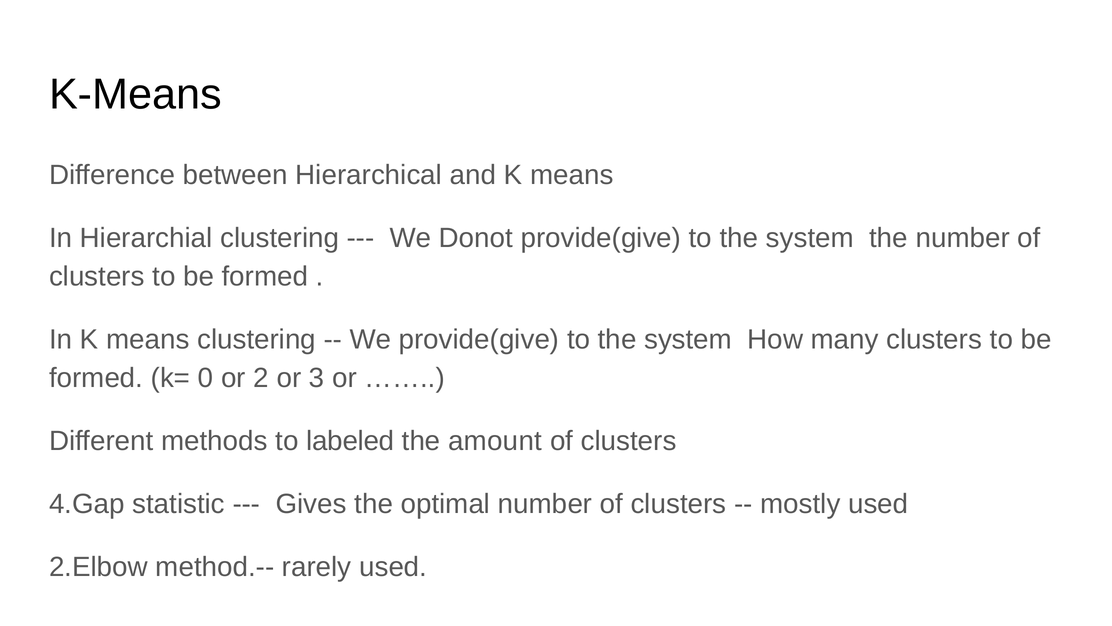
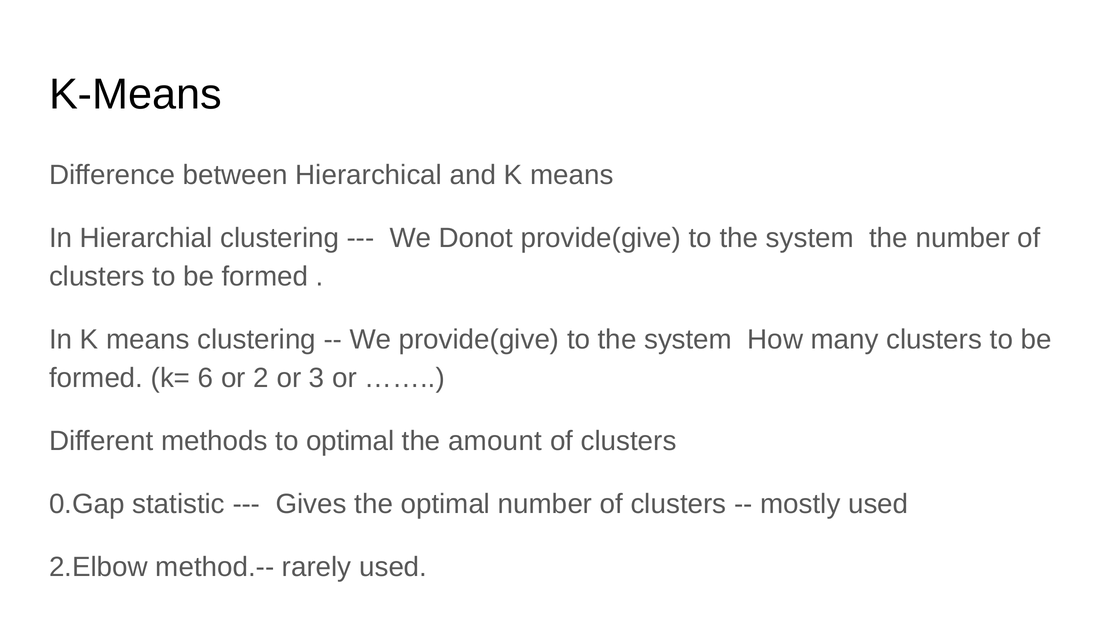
0: 0 -> 6
to labeled: labeled -> optimal
4.Gap: 4.Gap -> 0.Gap
